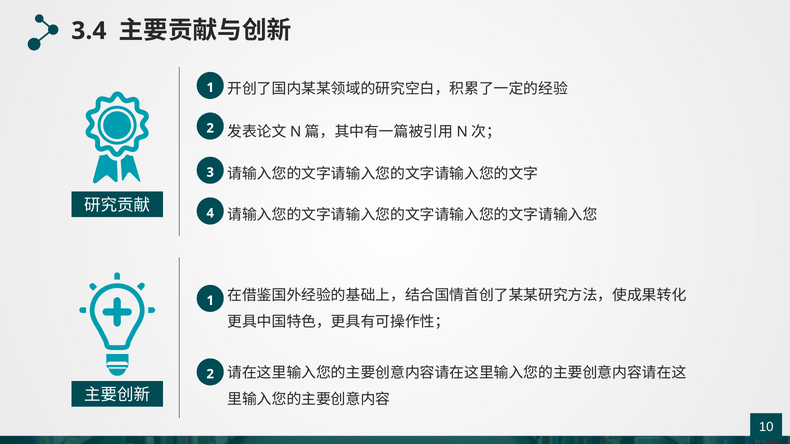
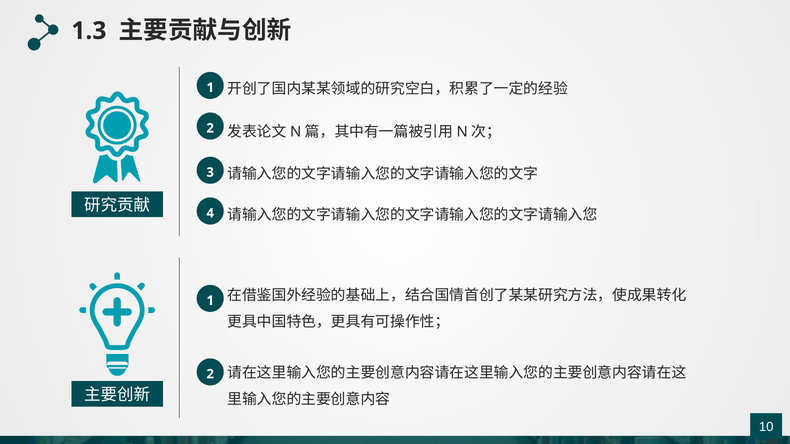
3.4: 3.4 -> 1.3
